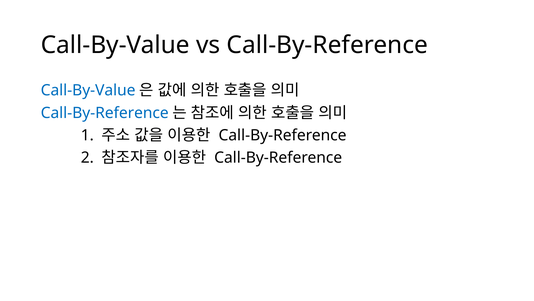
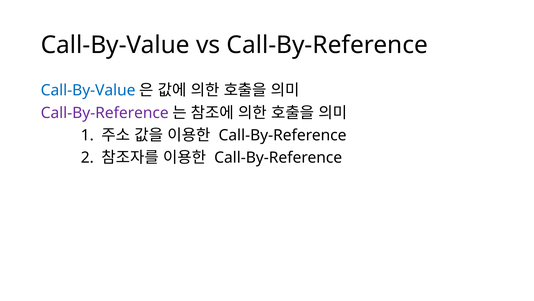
Call-By-Reference at (105, 113) colour: blue -> purple
